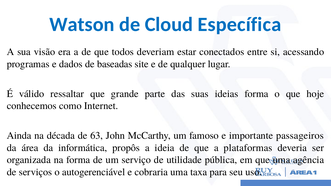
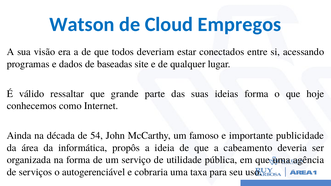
Específica: Específica -> Empregos
63: 63 -> 54
passageiros: passageiros -> publicidade
plataformas: plataformas -> cabeamento
